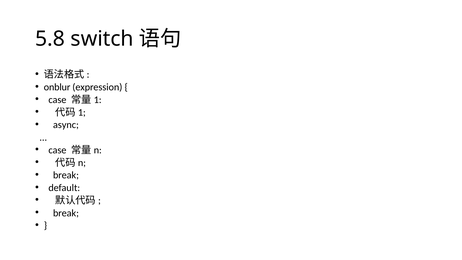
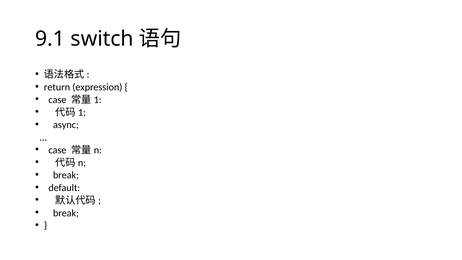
5.8: 5.8 -> 9.1
onblur: onblur -> return
